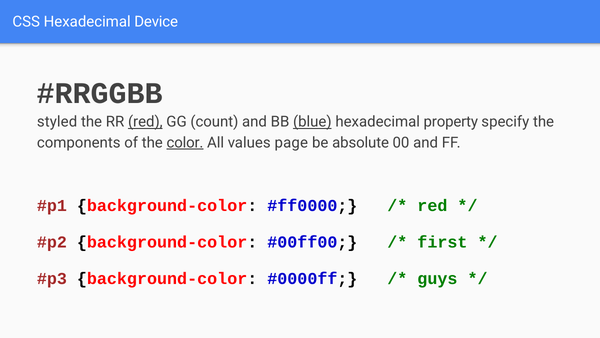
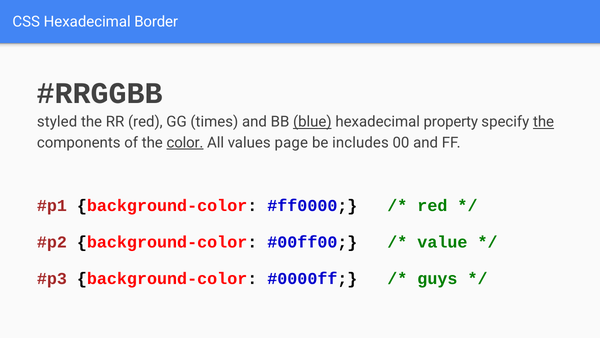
Device: Device -> Border
red at (145, 122) underline: present -> none
count: count -> times
the at (544, 122) underline: none -> present
absolute: absolute -> includes
first: first -> value
